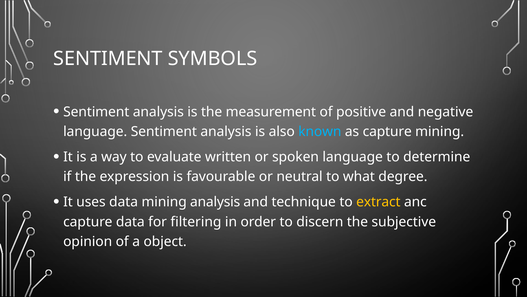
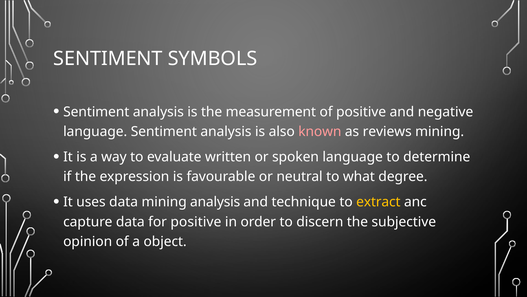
known colour: light blue -> pink
as capture: capture -> reviews
for filtering: filtering -> positive
